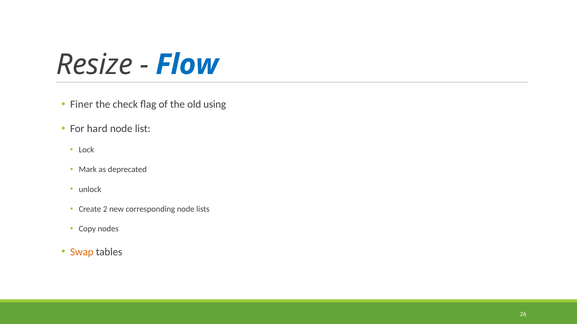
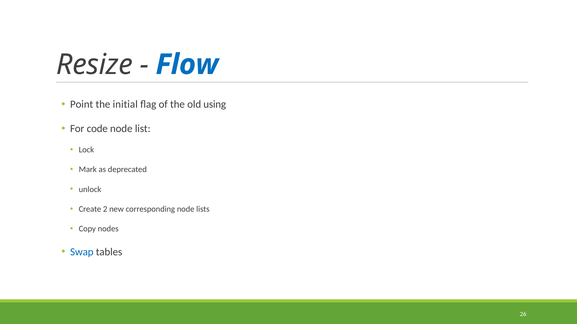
Finer: Finer -> Point
check: check -> initial
hard: hard -> code
Swap colour: orange -> blue
